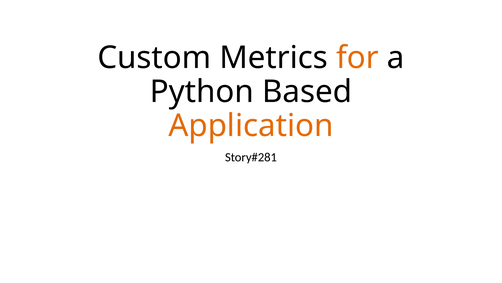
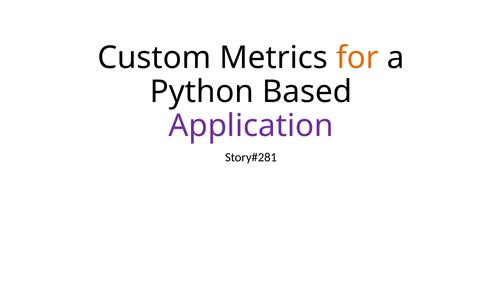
Application colour: orange -> purple
